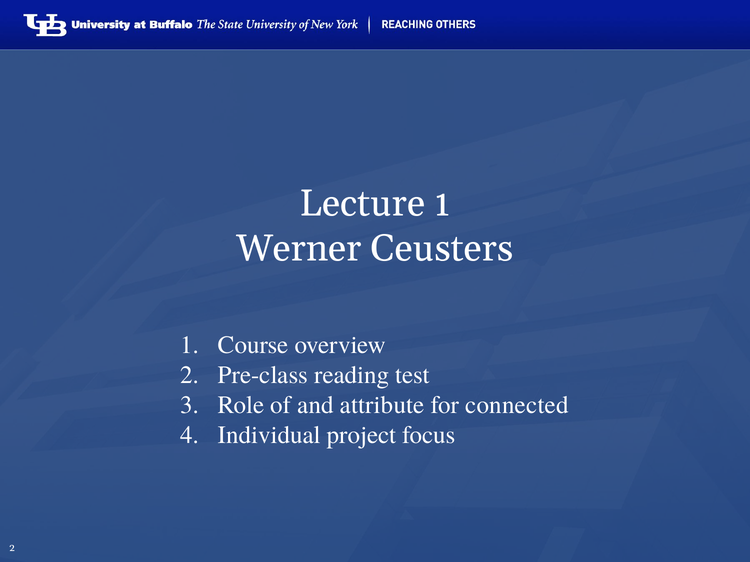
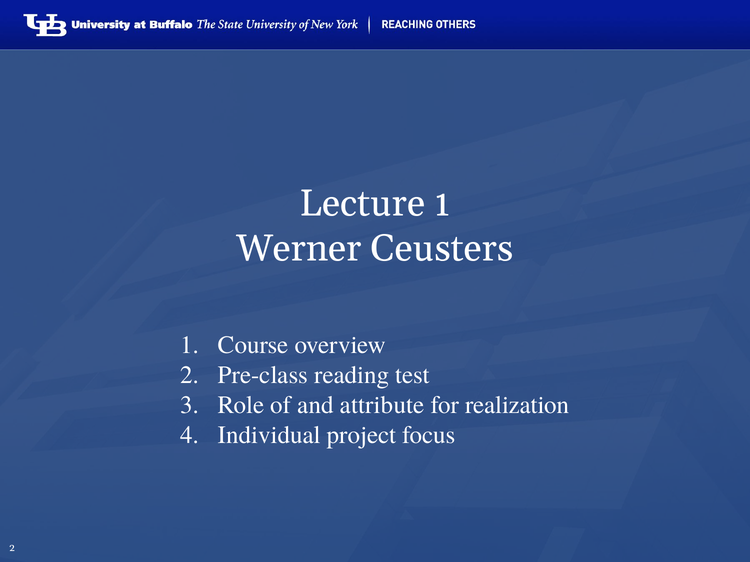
connected: connected -> realization
